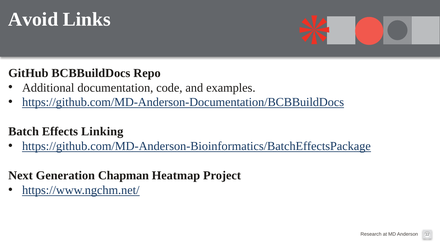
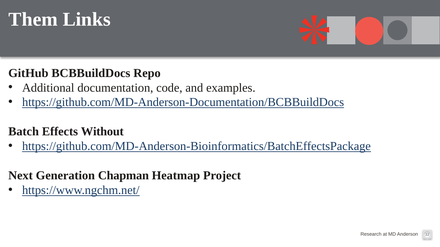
Avoid: Avoid -> Them
Linking: Linking -> Without
